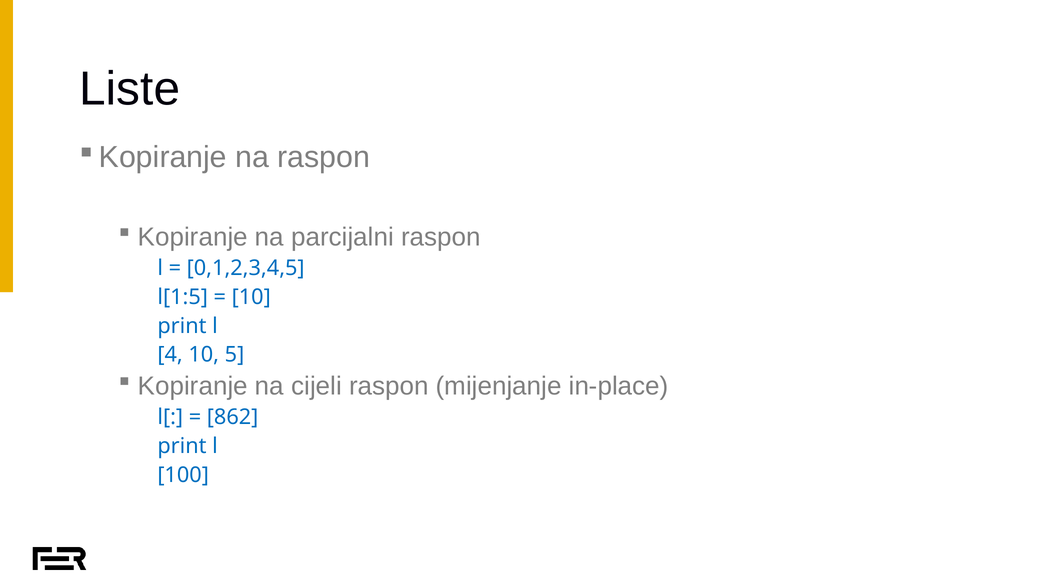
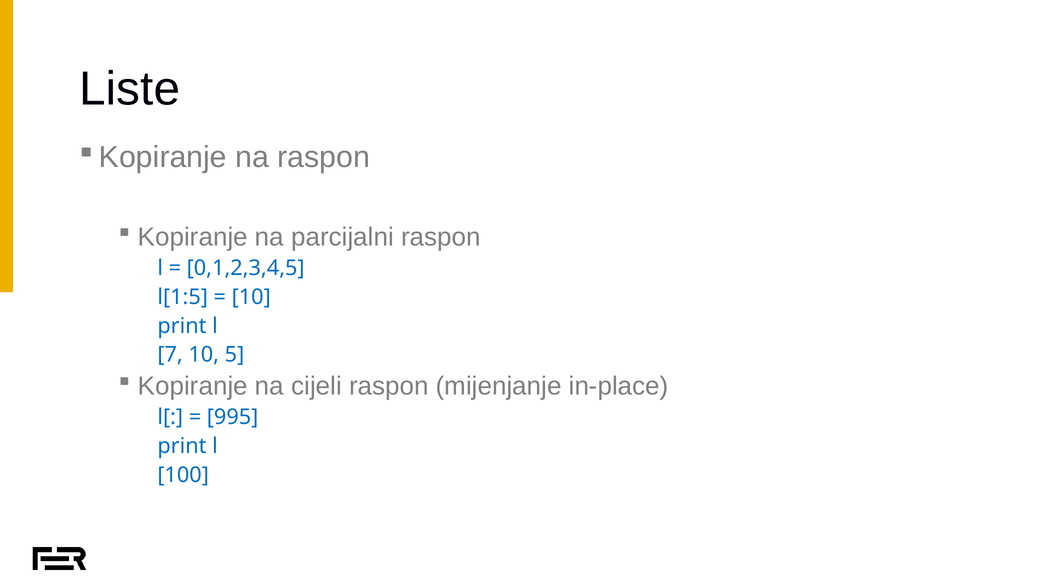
4: 4 -> 7
862: 862 -> 995
